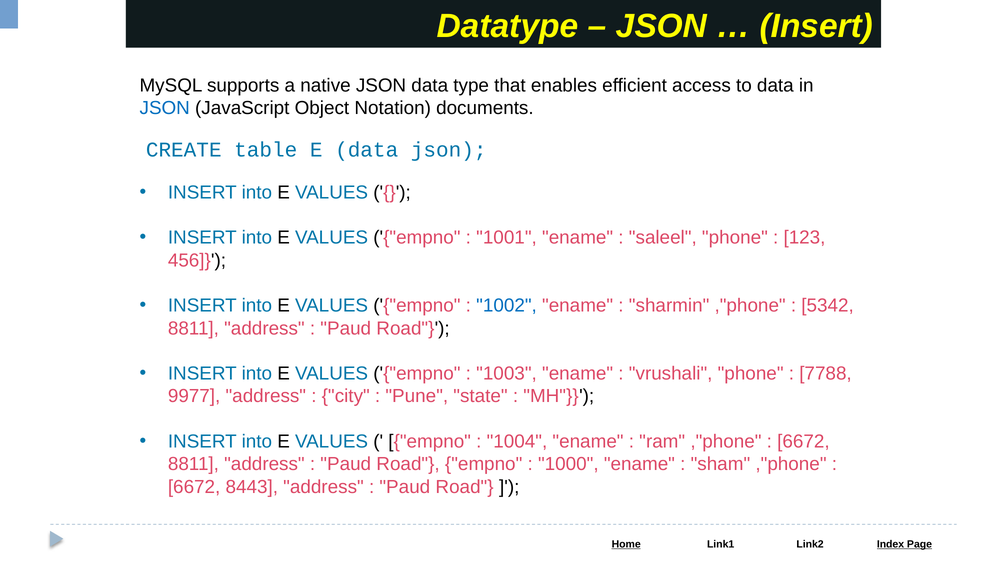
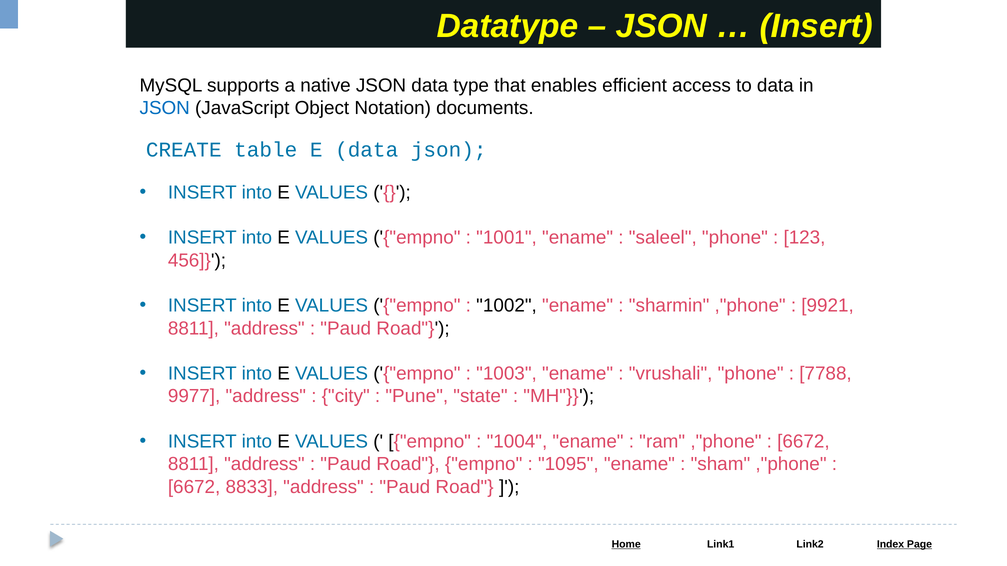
1002 colour: blue -> black
5342: 5342 -> 9921
1000: 1000 -> 1095
8443: 8443 -> 8833
